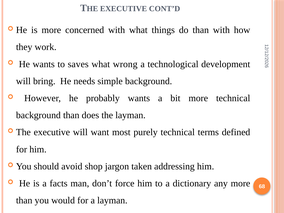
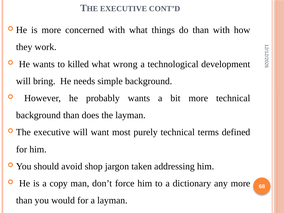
saves: saves -> killed
facts: facts -> copy
